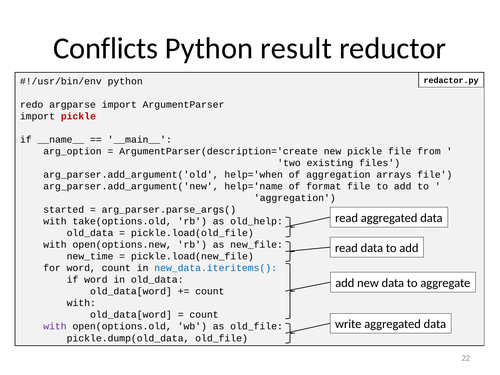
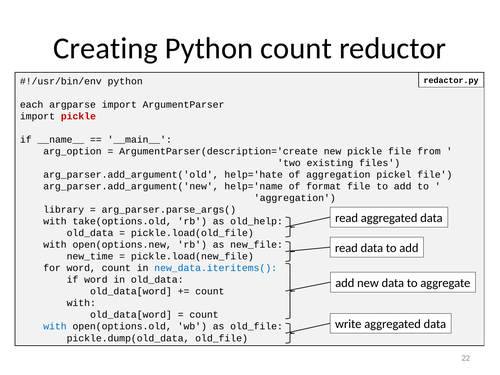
Conflicts: Conflicts -> Creating
Python result: result -> count
redo: redo -> each
help='when: help='when -> help='hate
arrays: arrays -> pickel
started: started -> library
with at (55, 326) colour: purple -> blue
